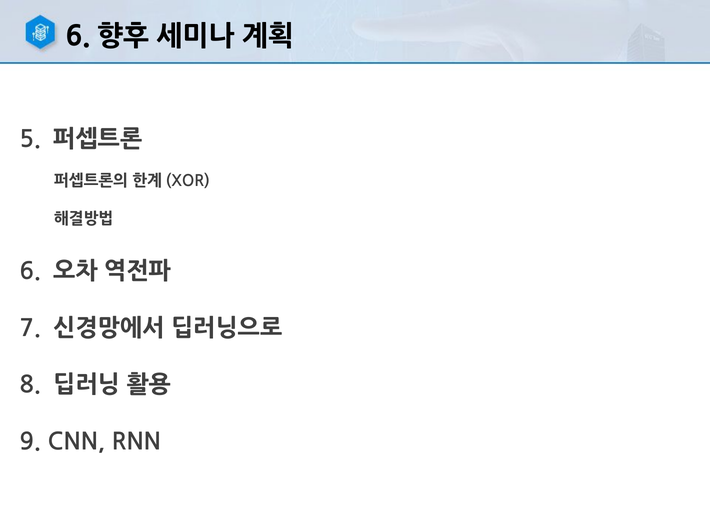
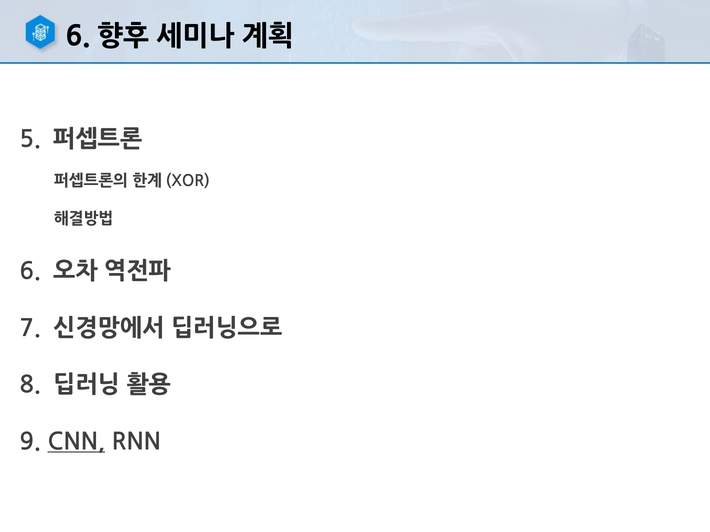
CNN underline: none -> present
